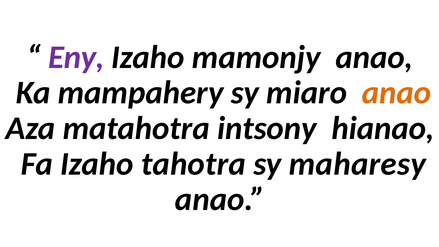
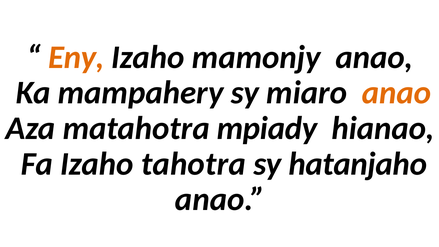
Eny colour: purple -> orange
intsony: intsony -> mpiady
maharesy: maharesy -> hatanjaho
